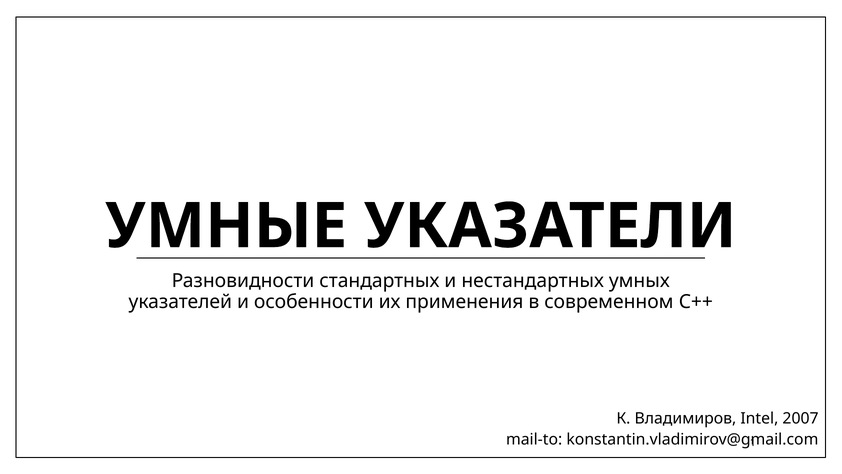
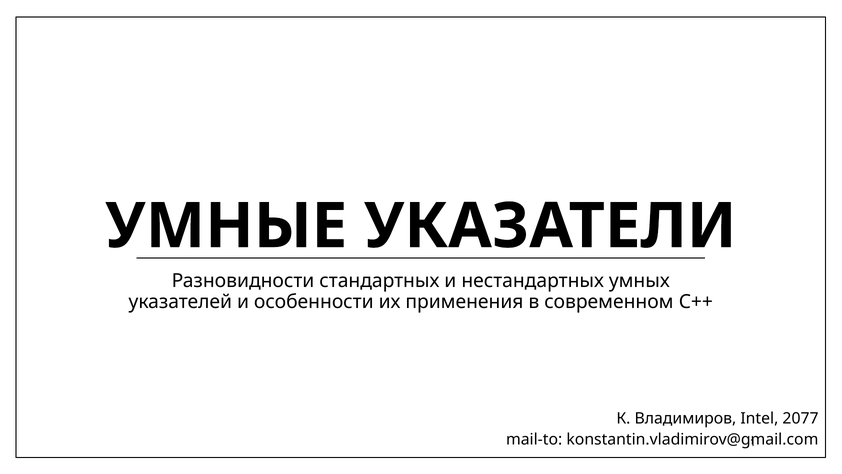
2007: 2007 -> 2077
